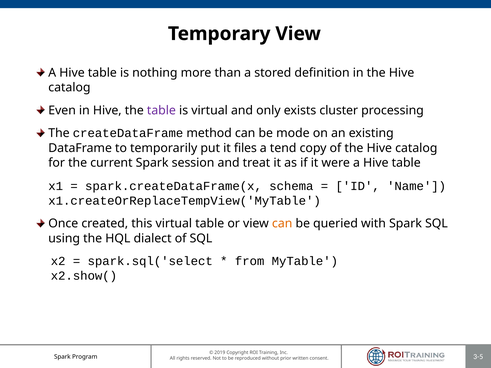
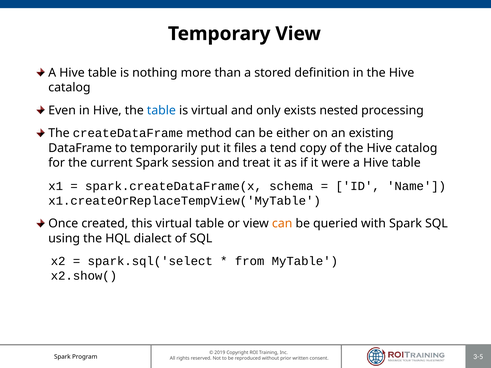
table at (161, 110) colour: purple -> blue
cluster: cluster -> nested
mode: mode -> either
